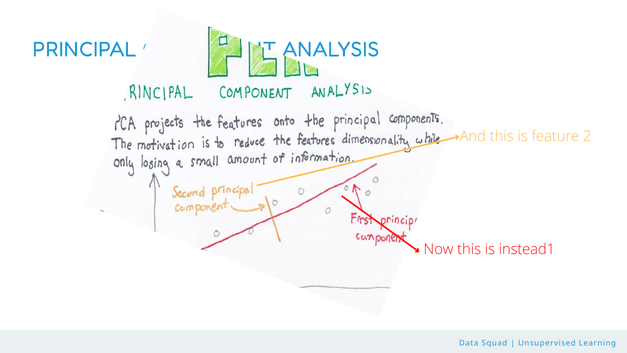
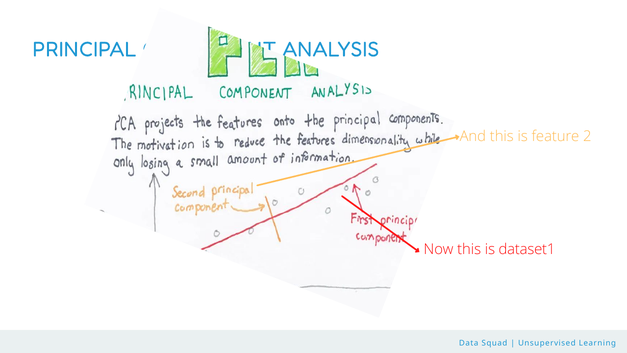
instead1: instead1 -> dataset1
